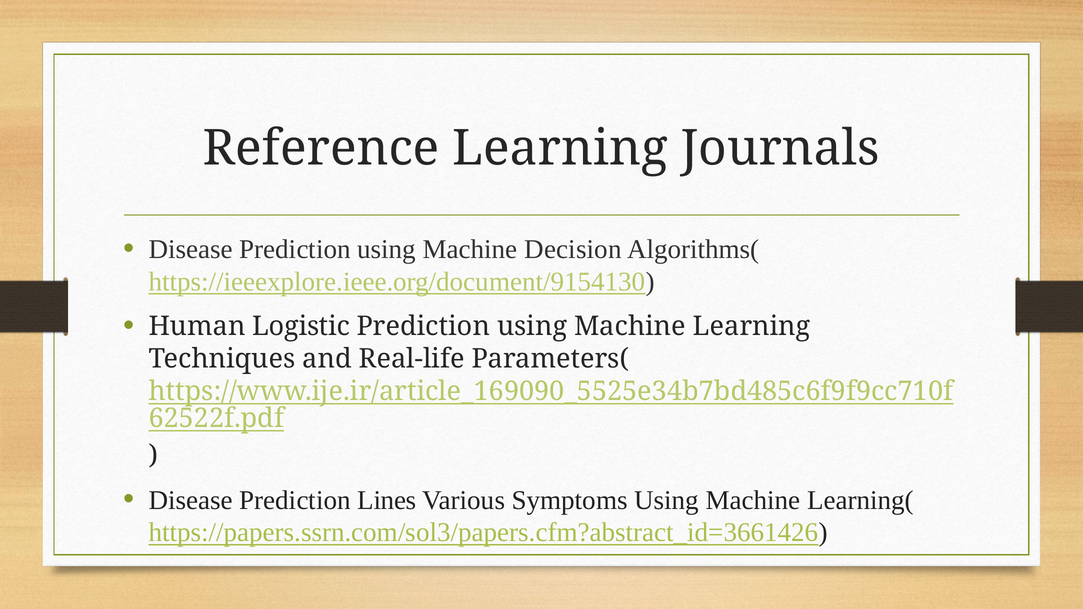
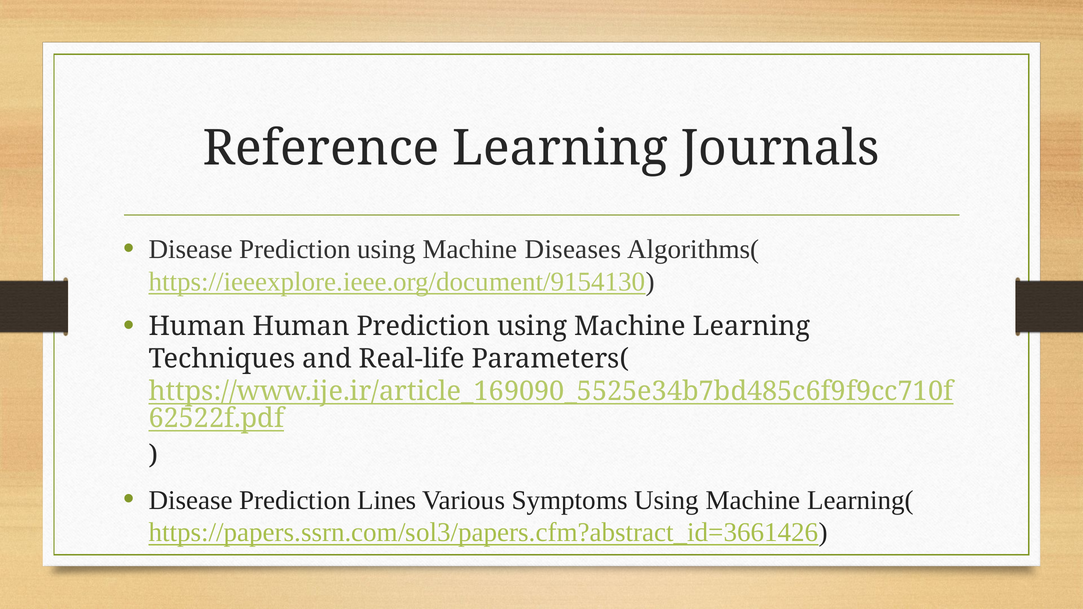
Decision: Decision -> Diseases
Human Logistic: Logistic -> Human
